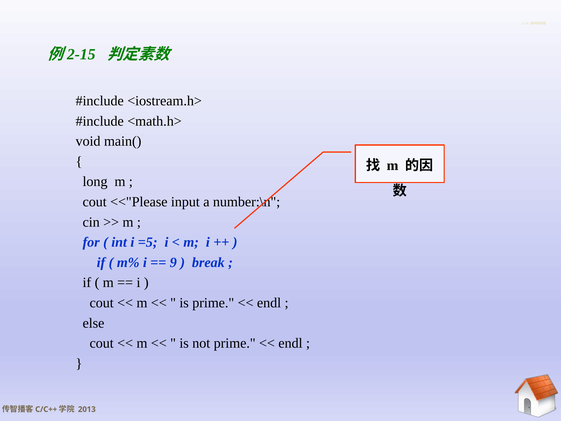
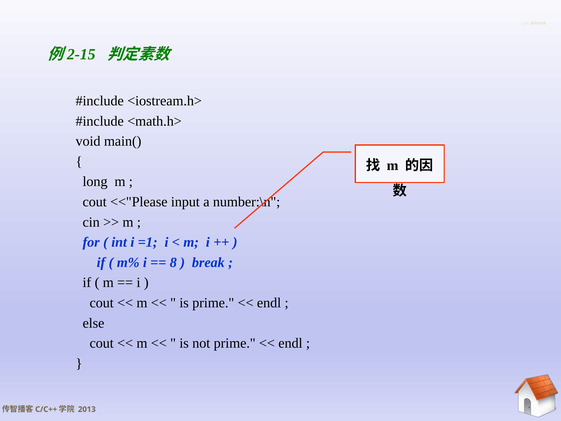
=5: =5 -> =1
9: 9 -> 8
